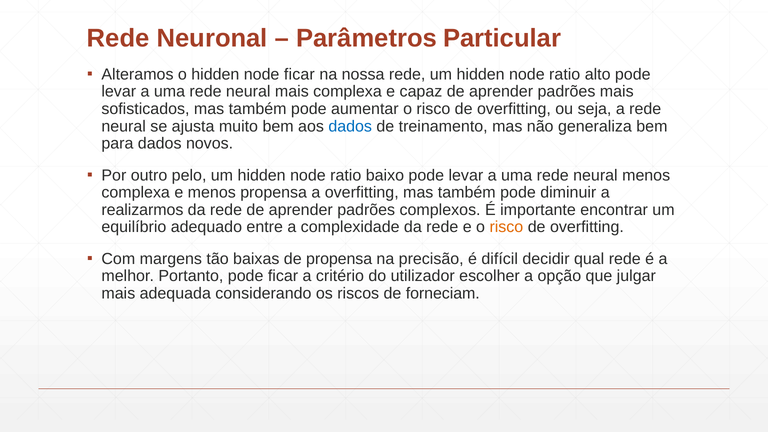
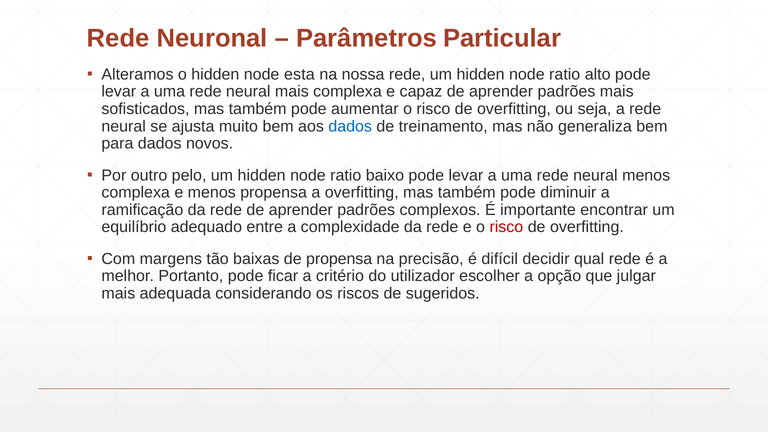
node ficar: ficar -> esta
realizarmos: realizarmos -> ramificação
risco at (506, 227) colour: orange -> red
forneciam: forneciam -> sugeridos
